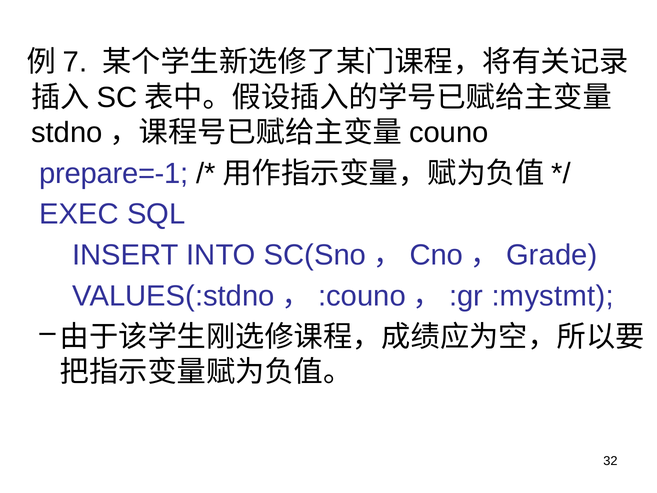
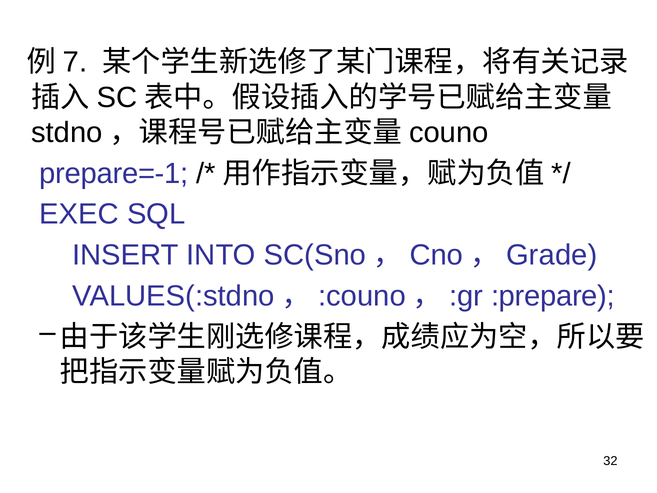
:mystmt: :mystmt -> :prepare
